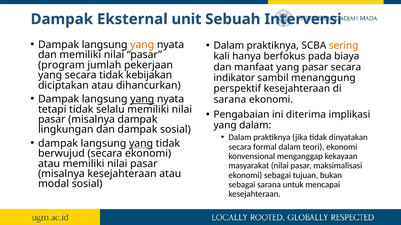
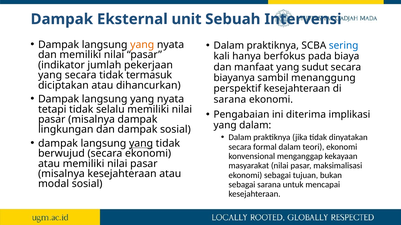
sering colour: orange -> blue
program: program -> indikator
yang pasar: pasar -> sudut
kebijakan: kebijakan -> termasuk
indikator: indikator -> biayanya
yang at (142, 99) underline: present -> none
